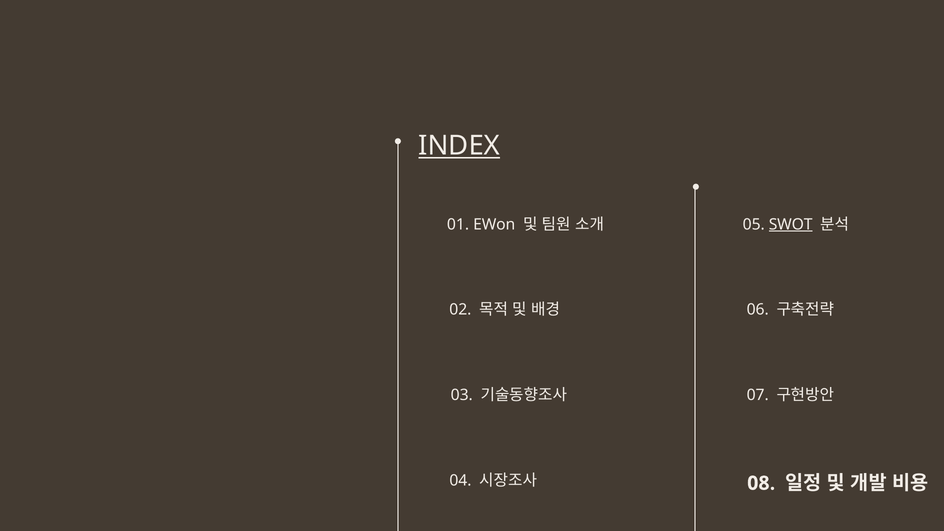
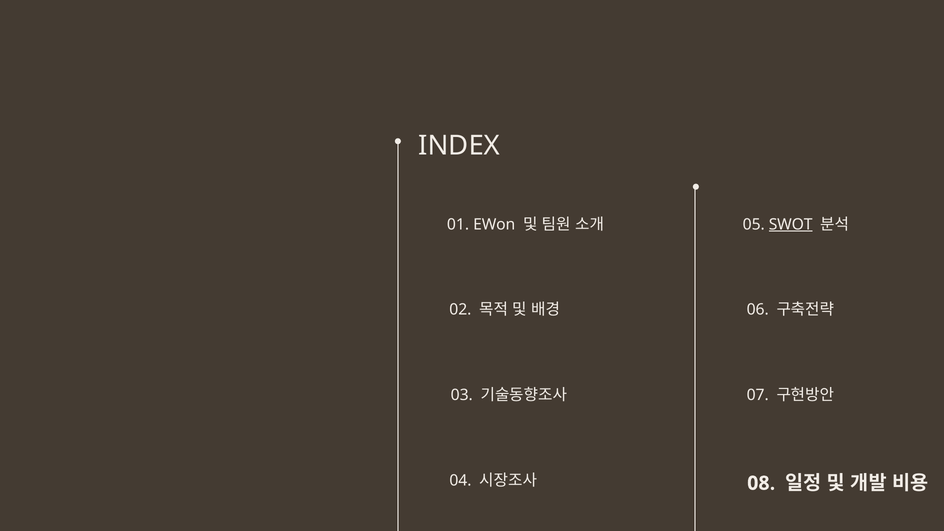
INDEX underline: present -> none
